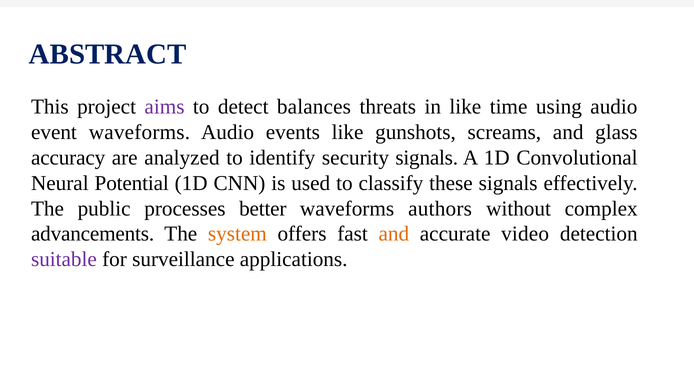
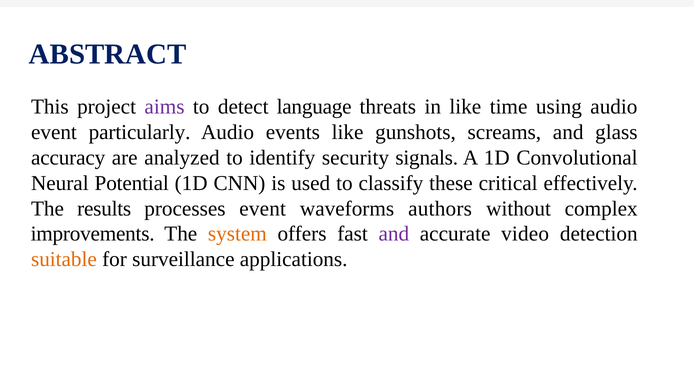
balances: balances -> language
event waveforms: waveforms -> particularly
these signals: signals -> critical
public: public -> results
processes better: better -> event
advancements: advancements -> improvements
and at (394, 234) colour: orange -> purple
suitable colour: purple -> orange
